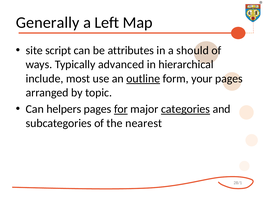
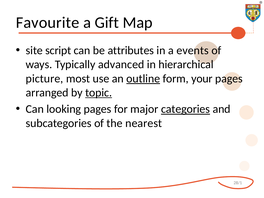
Generally: Generally -> Favourite
Left: Left -> Gift
should: should -> events
include: include -> picture
topic underline: none -> present
helpers: helpers -> looking
for underline: present -> none
